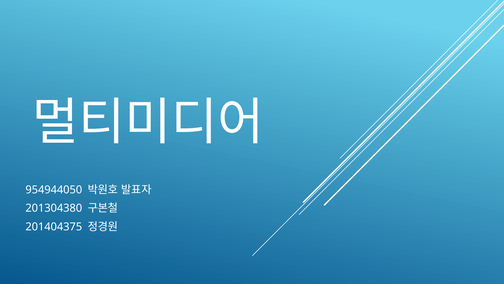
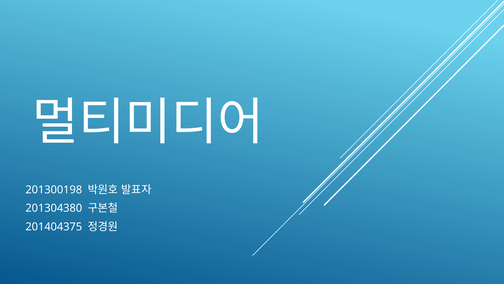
954944050: 954944050 -> 201300198
